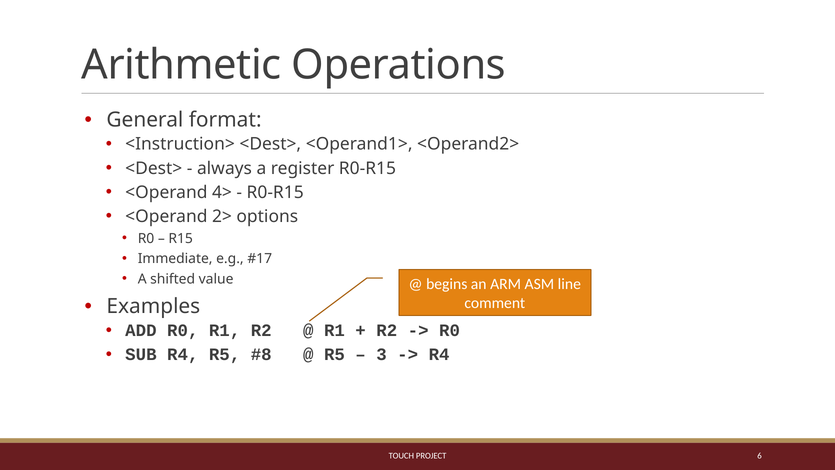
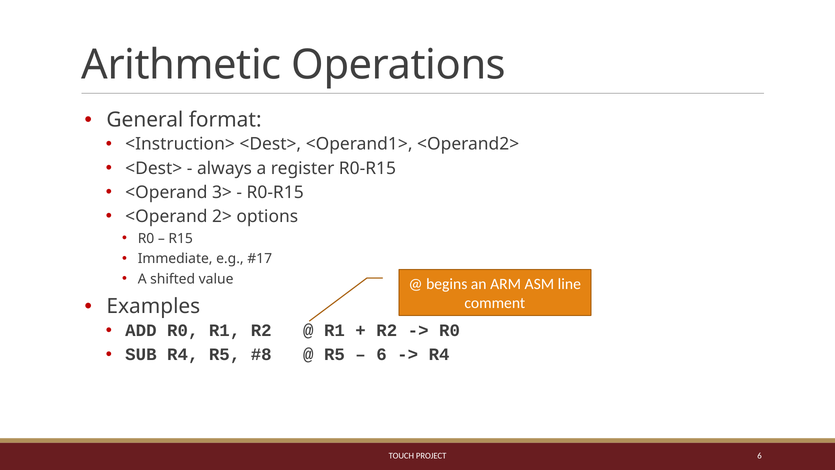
4>: 4> -> 3>
3 at (382, 354): 3 -> 6
